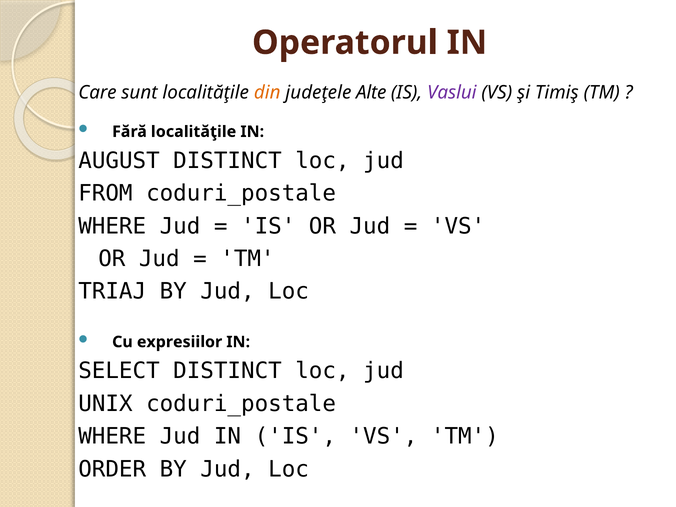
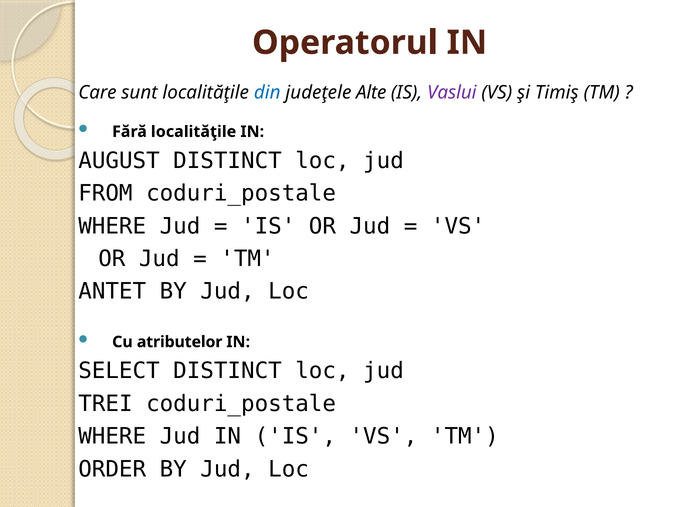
din colour: orange -> blue
TRIAJ: TRIAJ -> ANTET
expresiilor: expresiilor -> atributelor
UNIX: UNIX -> TREI
